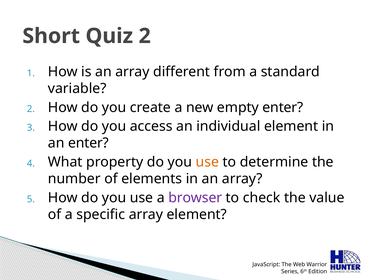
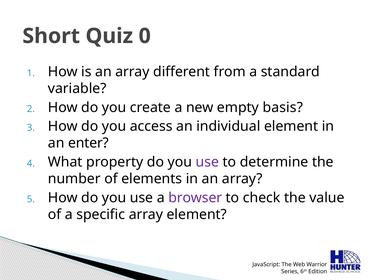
Quiz 2: 2 -> 0
empty enter: enter -> basis
use at (207, 162) colour: orange -> purple
